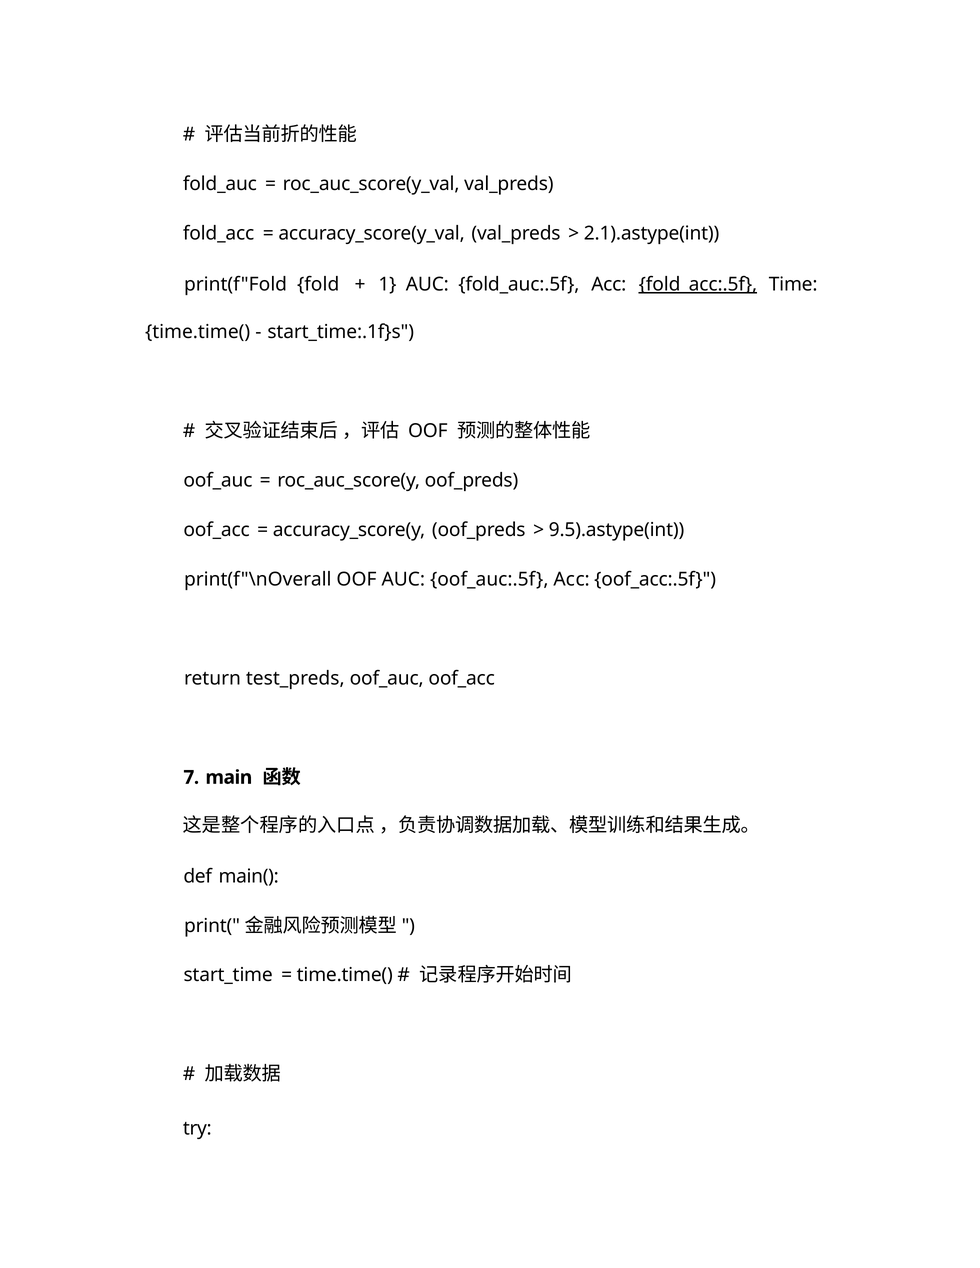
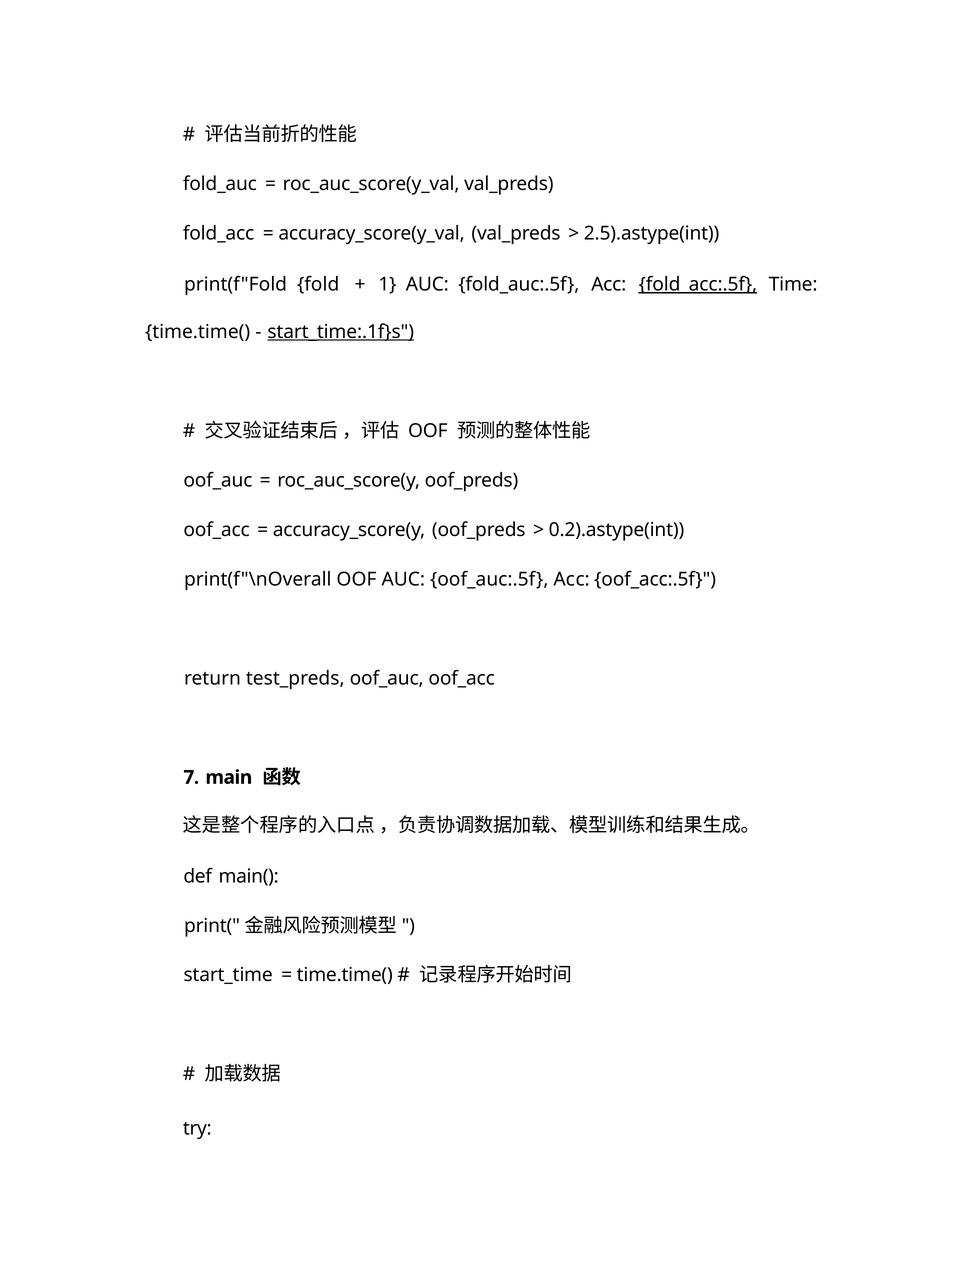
2.1).astype(int: 2.1).astype(int -> 2.5).astype(int
start_time:.1f}s underline: none -> present
9.5).astype(int: 9.5).astype(int -> 0.2).astype(int
